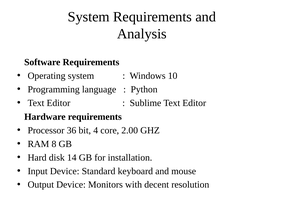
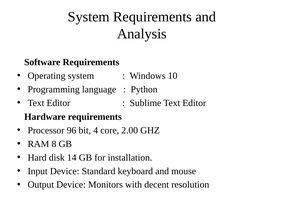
36: 36 -> 96
